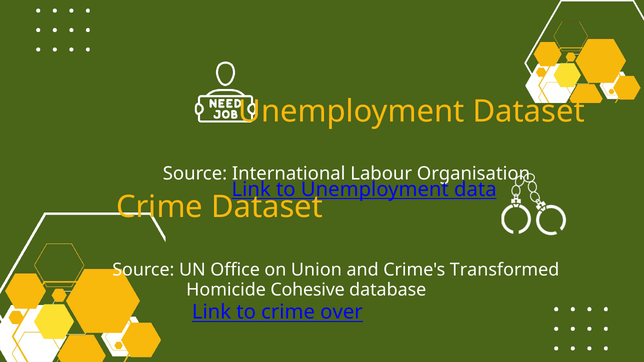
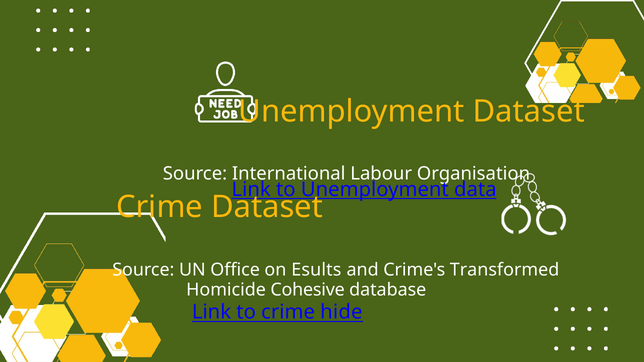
Union: Union -> Esults
over: over -> hide
